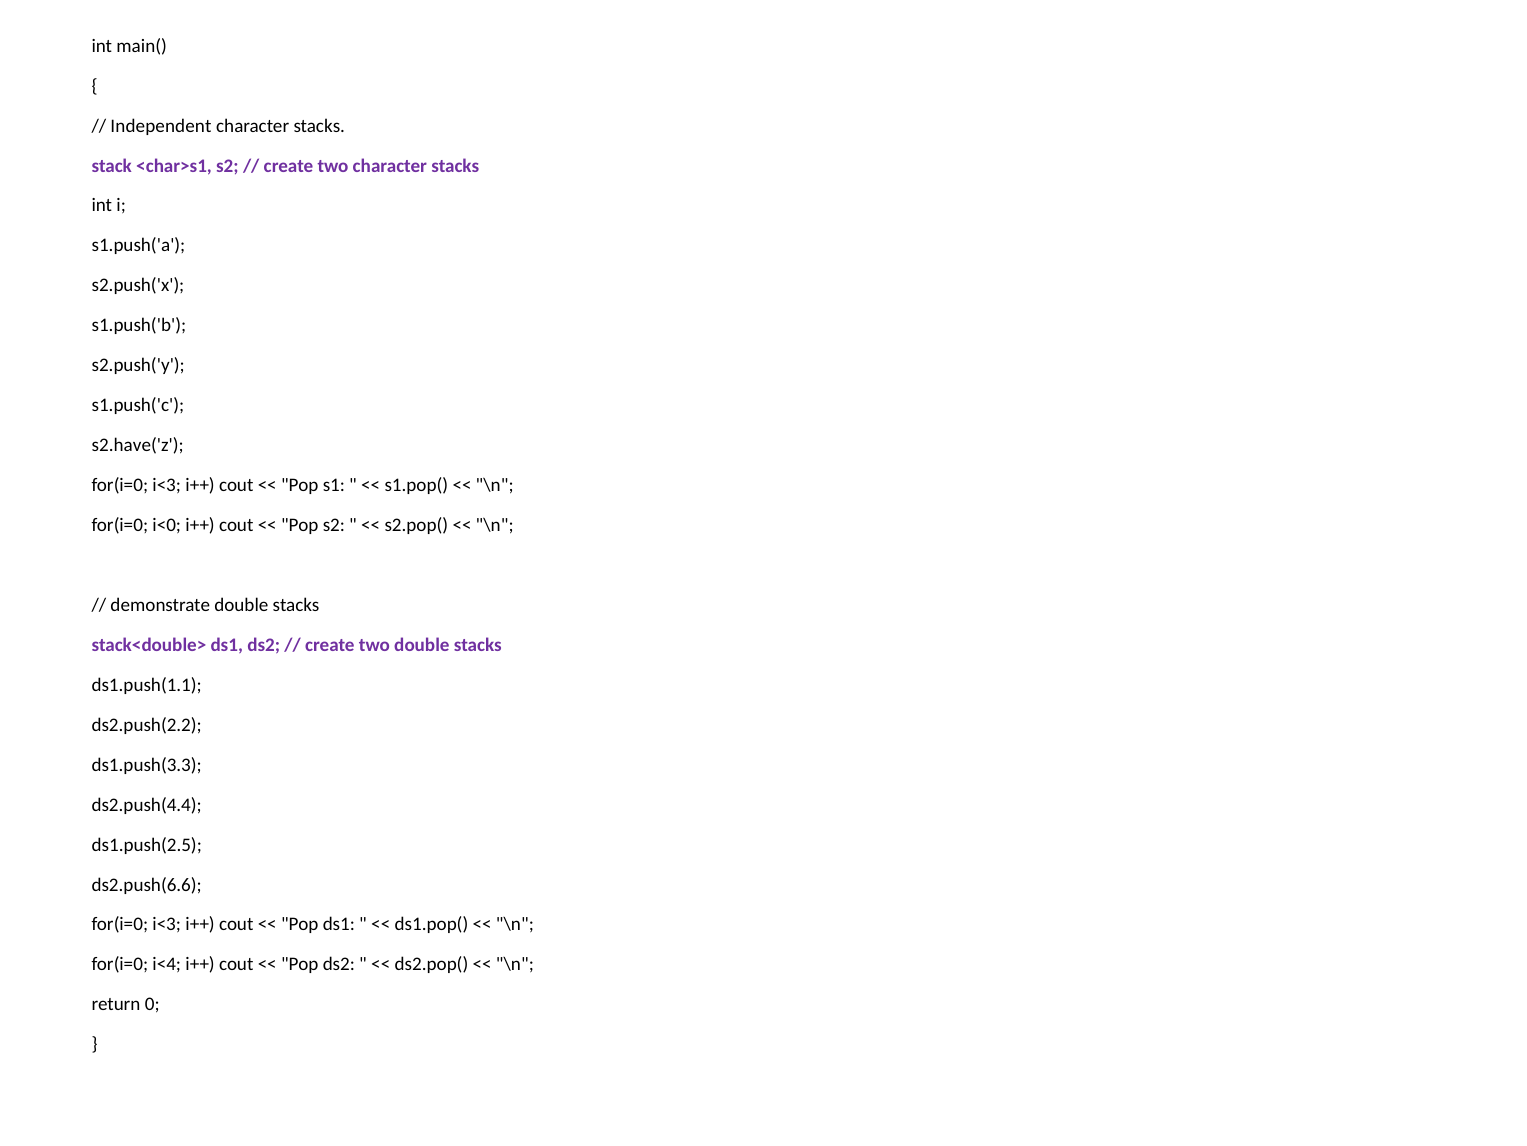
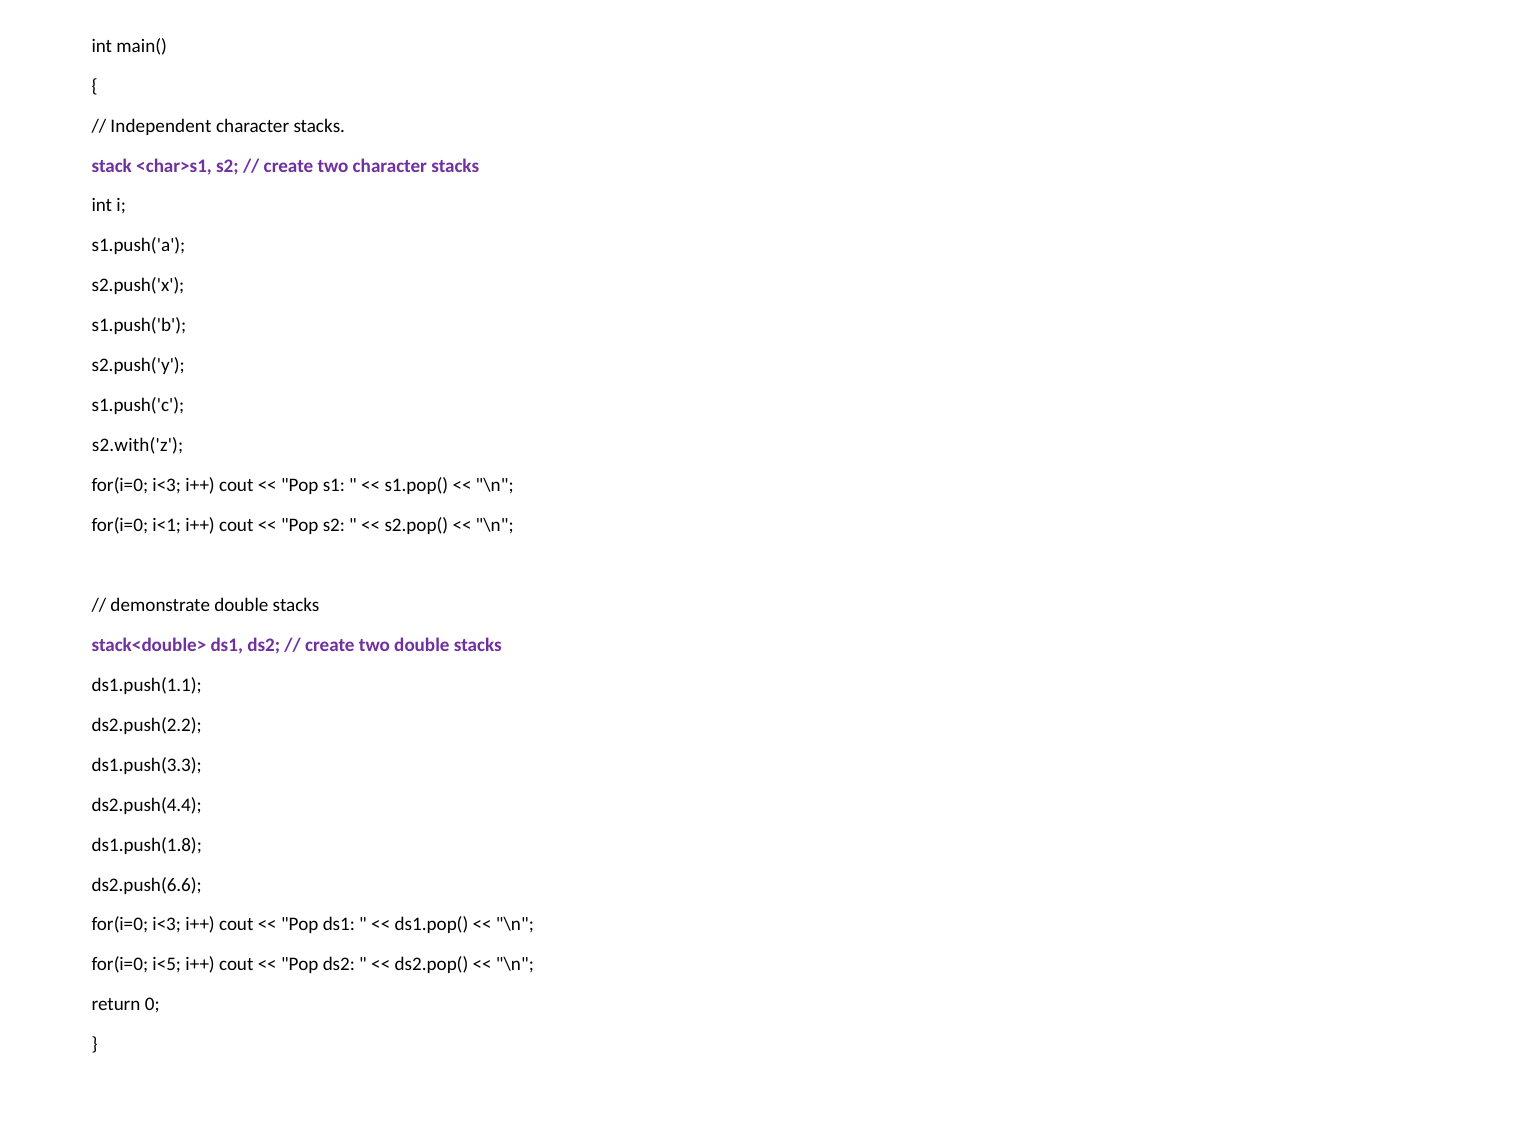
s2.have('z: s2.have('z -> s2.with('z
i<0: i<0 -> i<1
ds1.push(2.5: ds1.push(2.5 -> ds1.push(1.8
i<4: i<4 -> i<5
